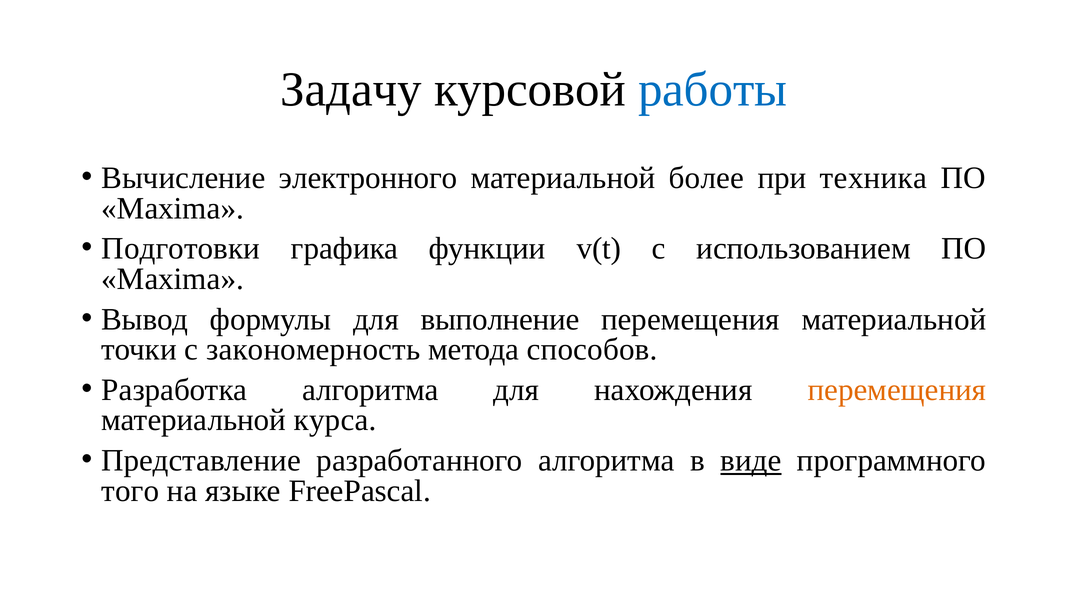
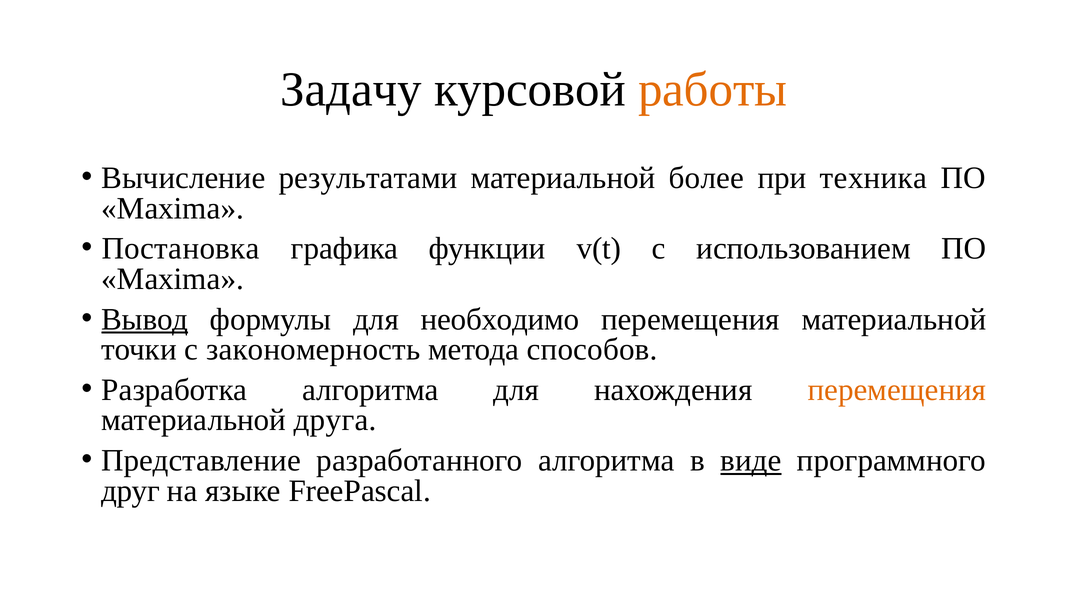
работы colour: blue -> orange
электронного: электронного -> результатами
Подготовки: Подготовки -> Постановка
Вывод underline: none -> present
выполнение: выполнение -> необходимо
курса: курса -> друга
того: того -> друг
